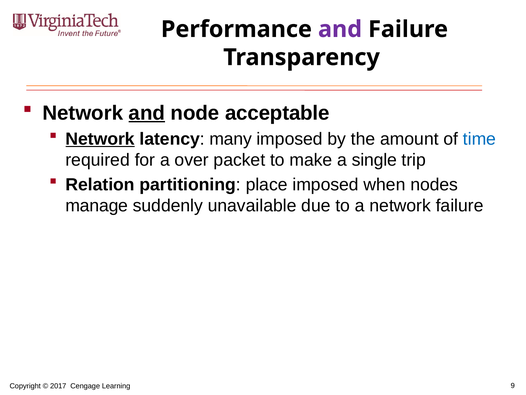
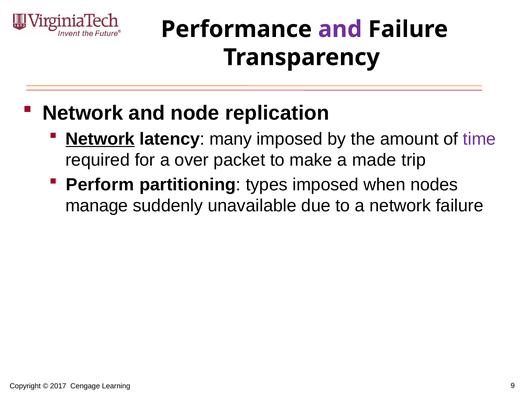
and at (147, 113) underline: present -> none
acceptable: acceptable -> replication
time colour: blue -> purple
single: single -> made
Relation: Relation -> Perform
place: place -> types
